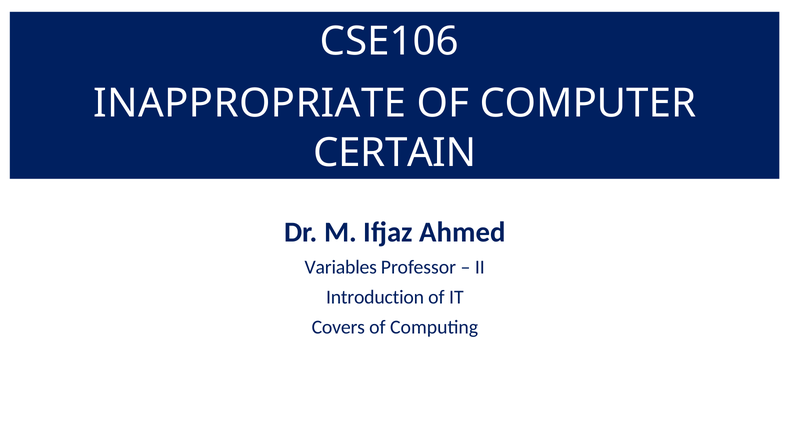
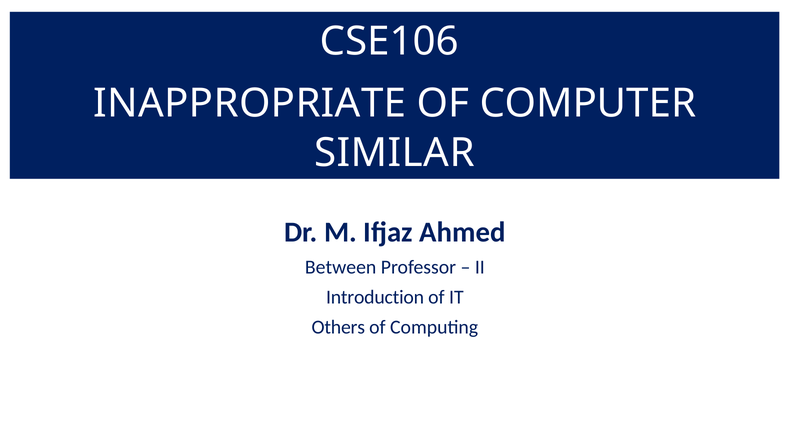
CERTAIN: CERTAIN -> SIMILAR
Variables: Variables -> Between
Covers: Covers -> Others
